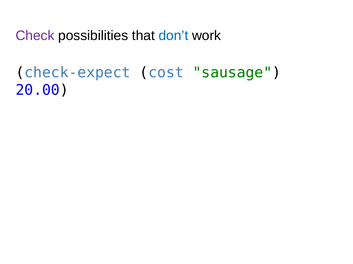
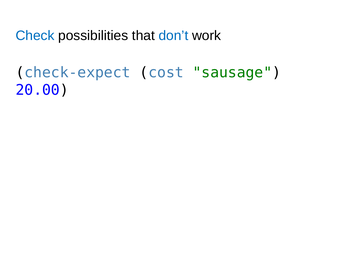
Check colour: purple -> blue
